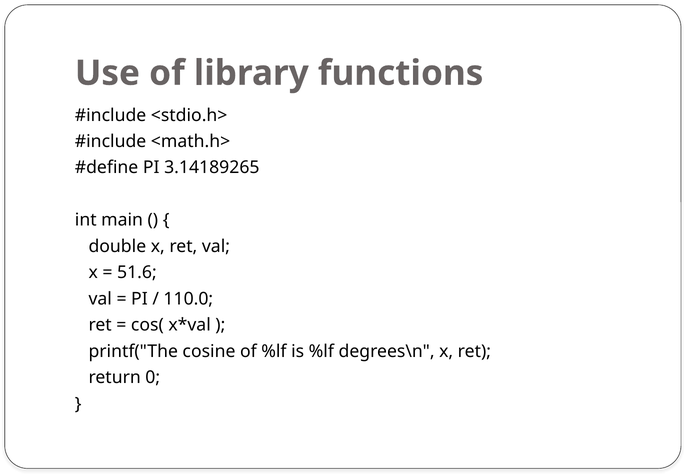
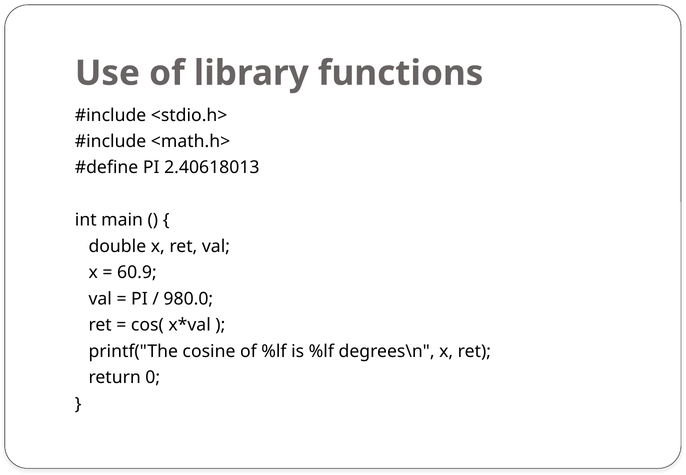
3.14189265: 3.14189265 -> 2.40618013
51.6: 51.6 -> 60.9
110.0: 110.0 -> 980.0
